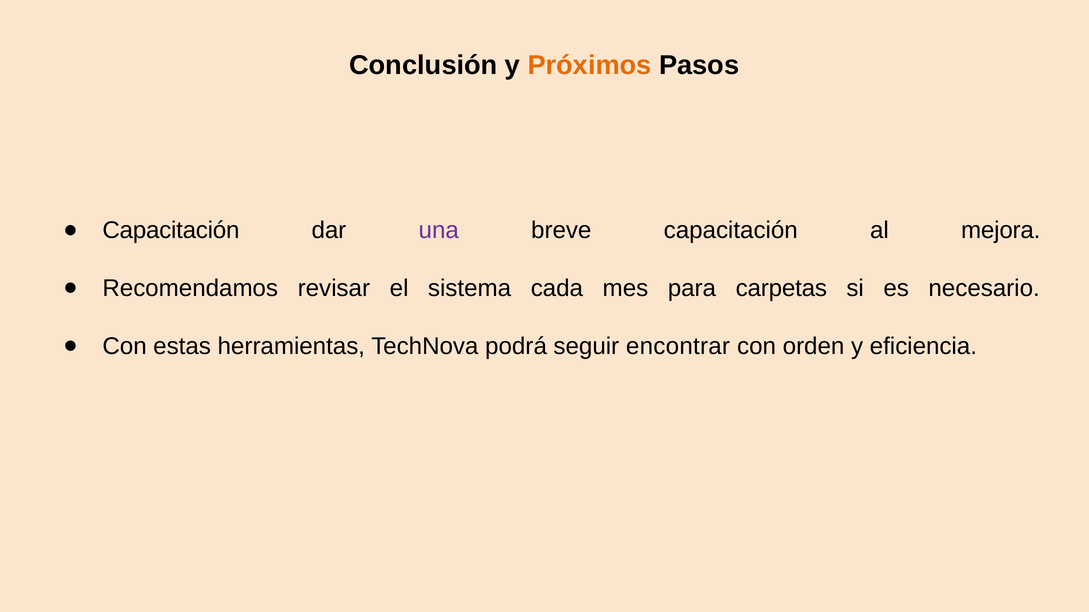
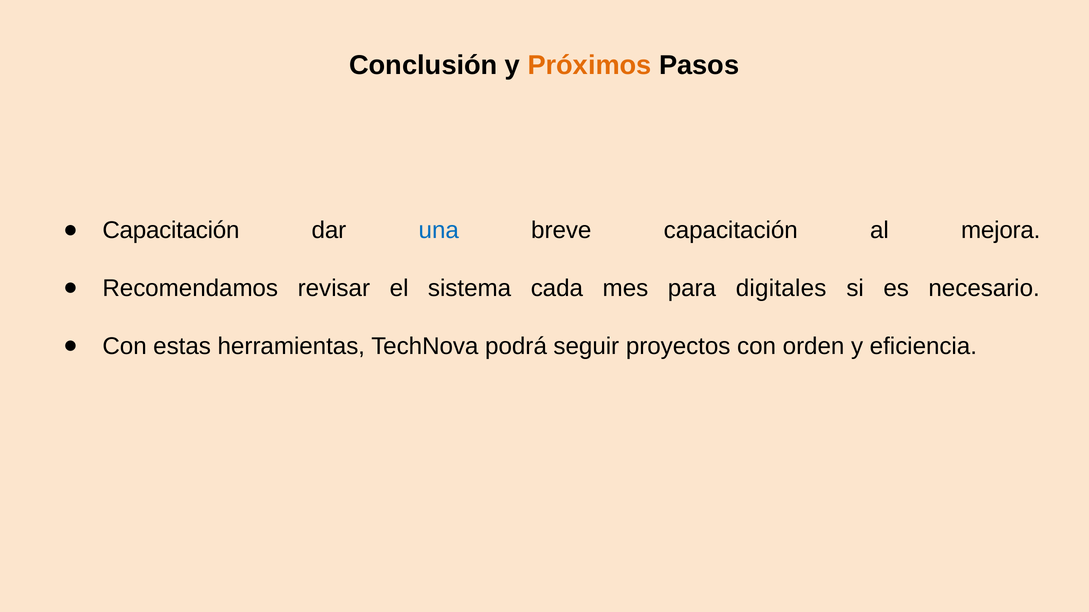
una colour: purple -> blue
carpetas: carpetas -> digitales
encontrar: encontrar -> proyectos
